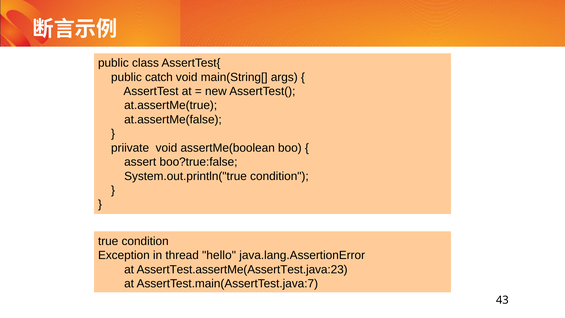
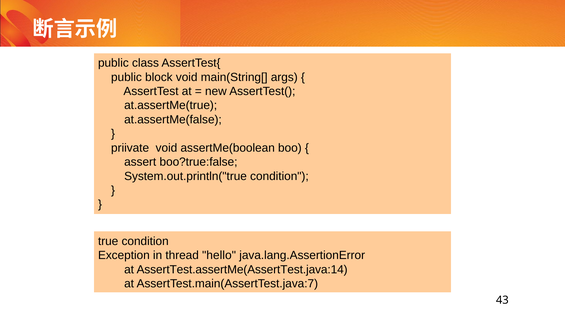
catch: catch -> block
AssertTest.assertMe(AssertTest.java:23: AssertTest.assertMe(AssertTest.java:23 -> AssertTest.assertMe(AssertTest.java:14
